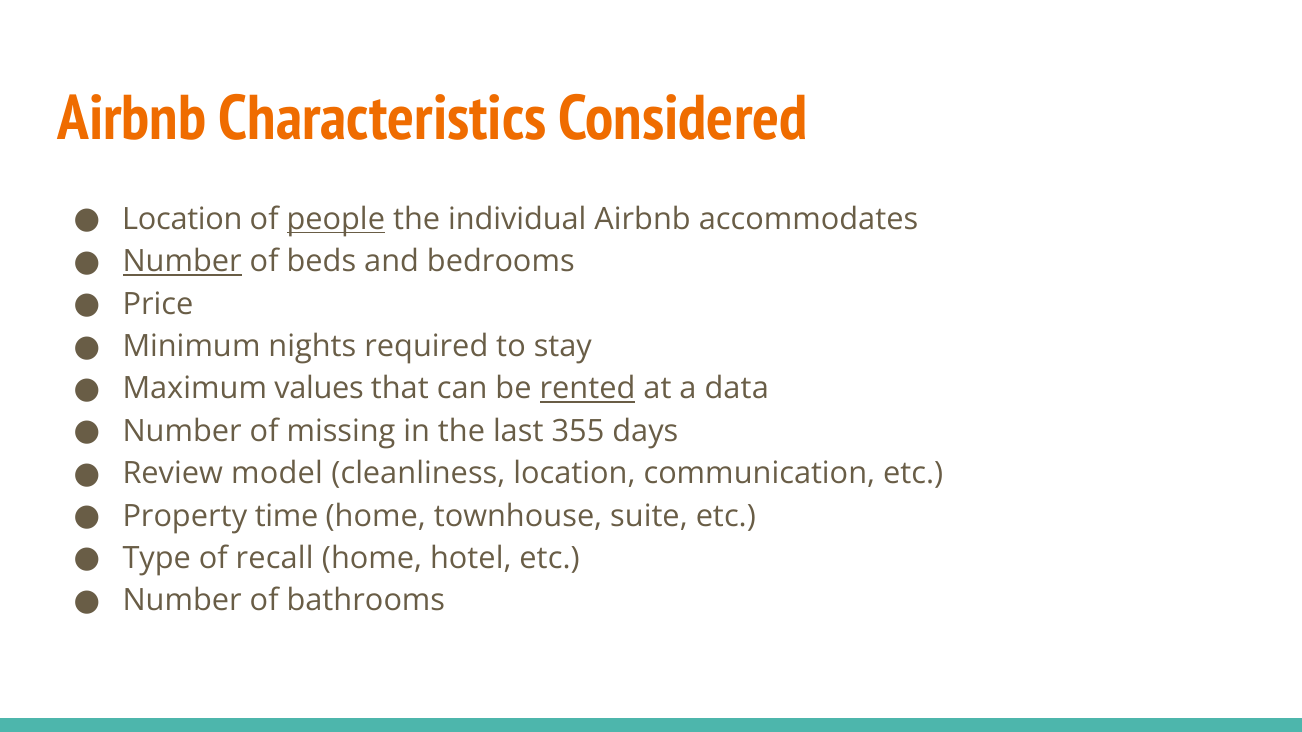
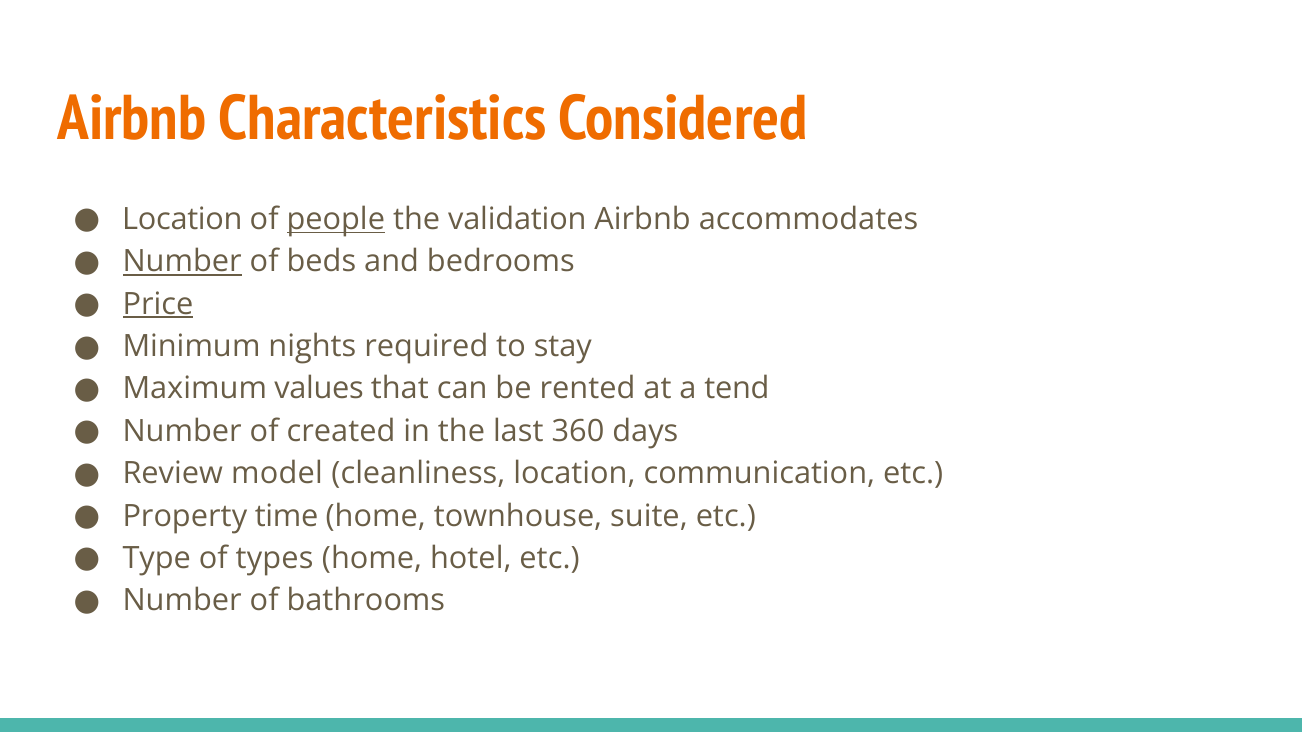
individual: individual -> validation
Price underline: none -> present
rented underline: present -> none
data: data -> tend
missing: missing -> created
355: 355 -> 360
recall: recall -> types
